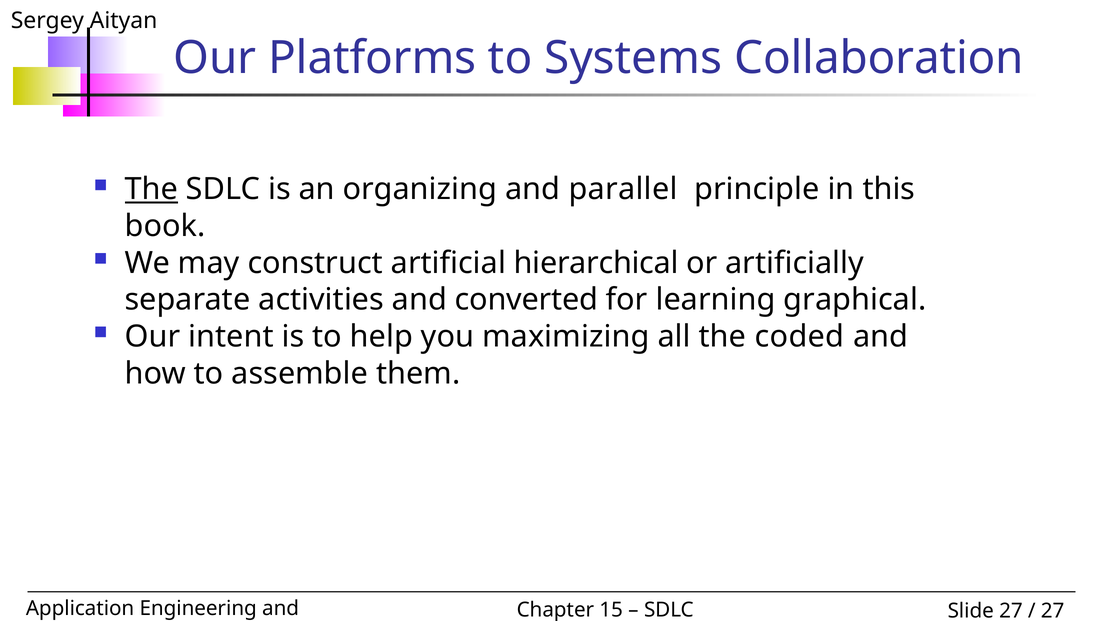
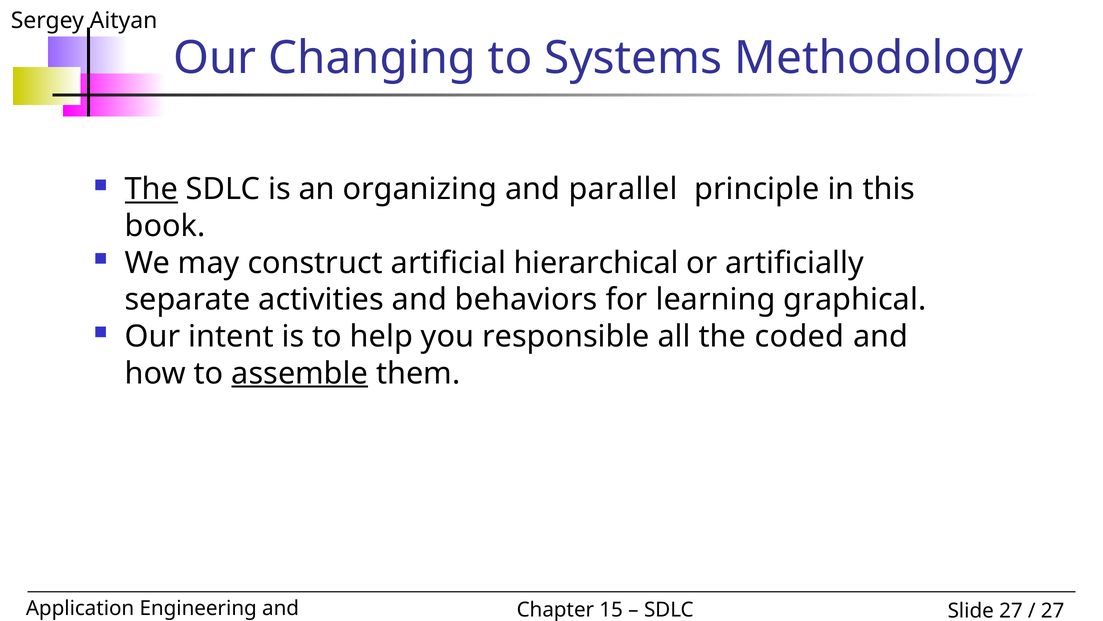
Platforms: Platforms -> Changing
Collaboration: Collaboration -> Methodology
converted: converted -> behaviors
maximizing: maximizing -> responsible
assemble underline: none -> present
